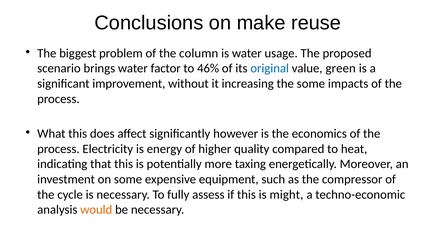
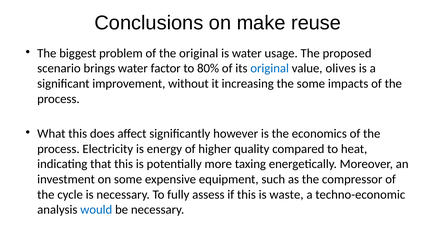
the column: column -> original
46%: 46% -> 80%
green: green -> olives
might: might -> waste
would colour: orange -> blue
